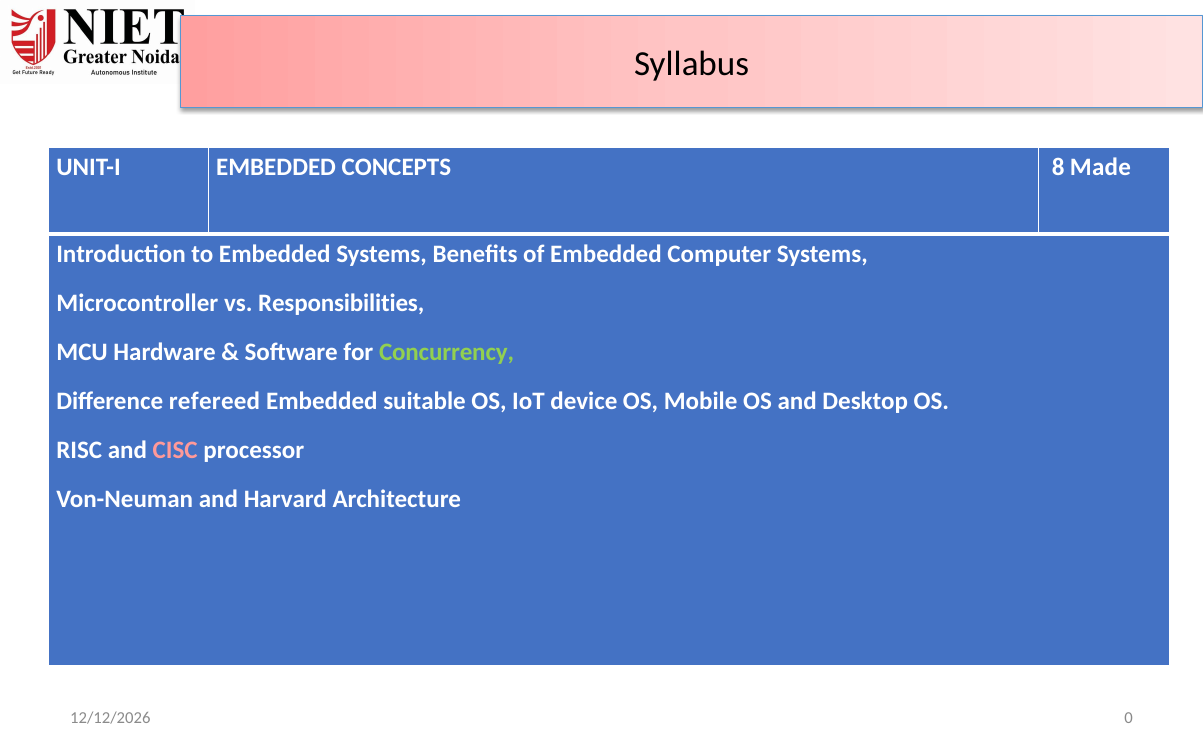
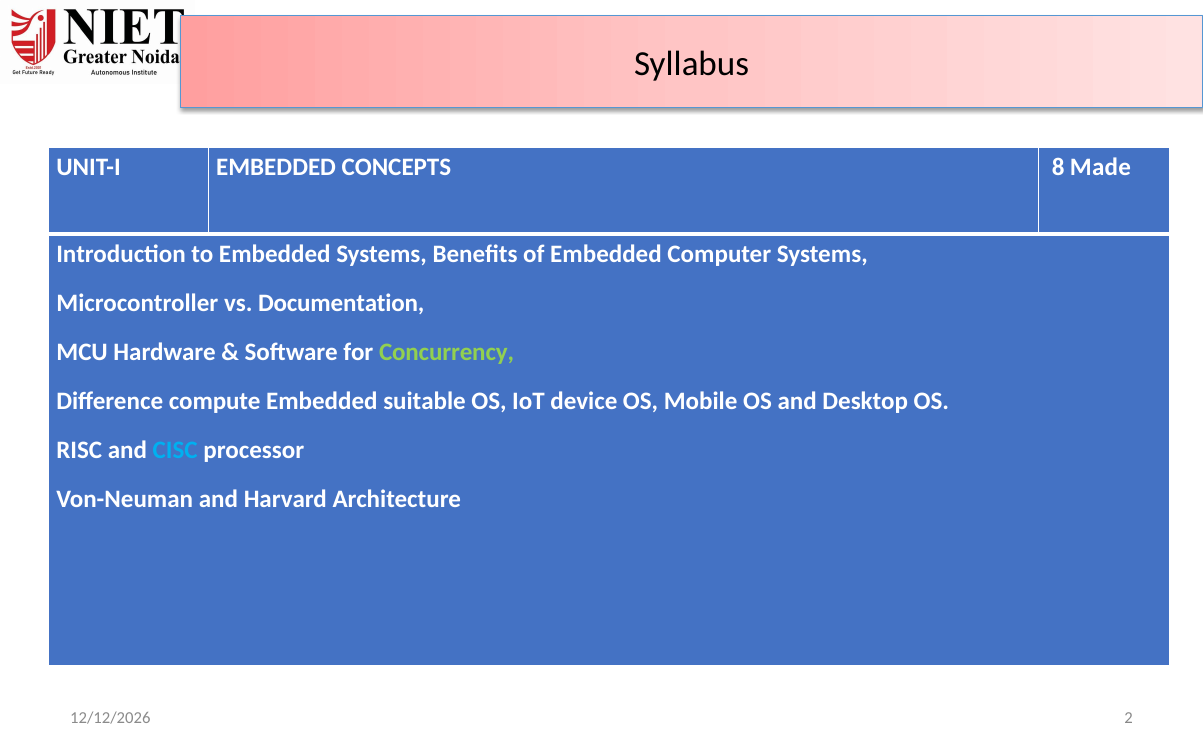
Responsibilities: Responsibilities -> Documentation
refereed: refereed -> compute
CISC colour: pink -> light blue
0: 0 -> 2
